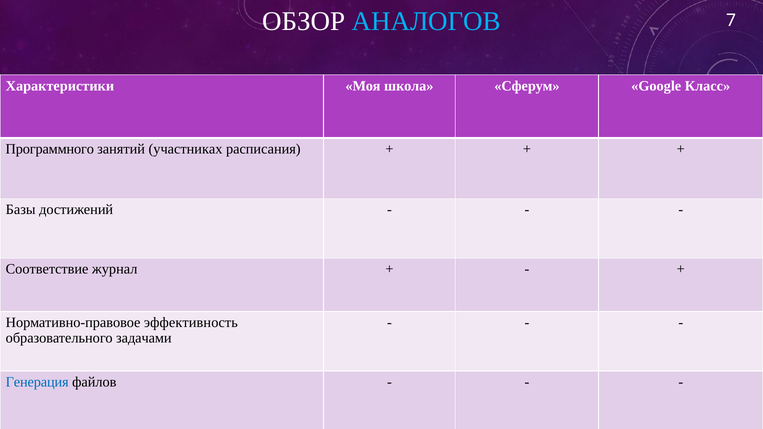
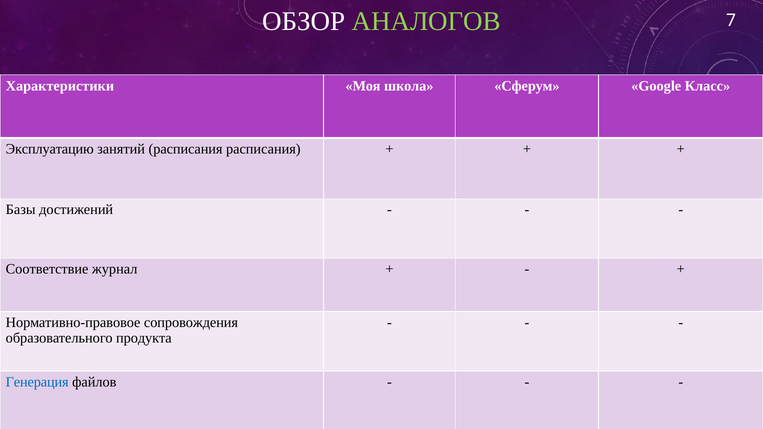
АНАЛОГОВ colour: light blue -> light green
Программного: Программного -> Эксплуатацию
занятий участниках: участниках -> расписания
эффективность: эффективность -> сопровождения
задачами: задачами -> продукта
